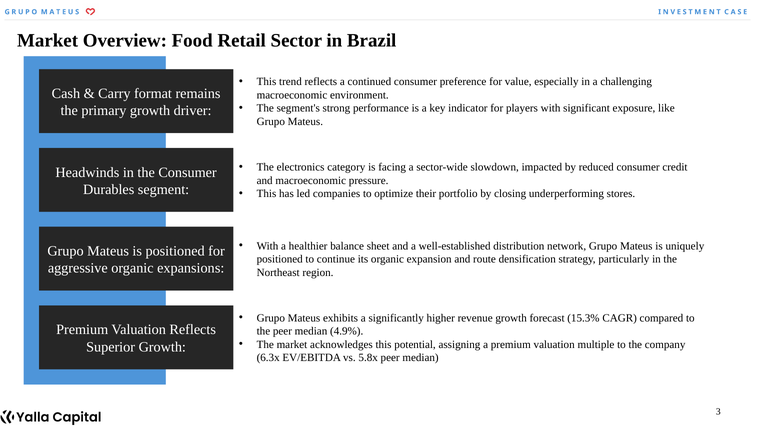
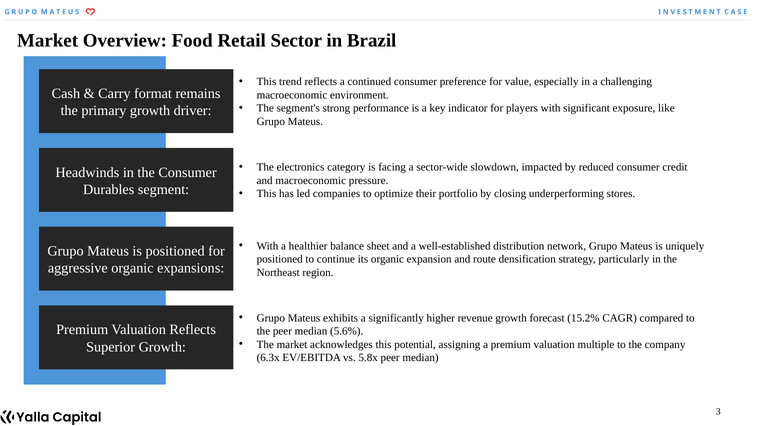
15.3%: 15.3% -> 15.2%
4.9%: 4.9% -> 5.6%
